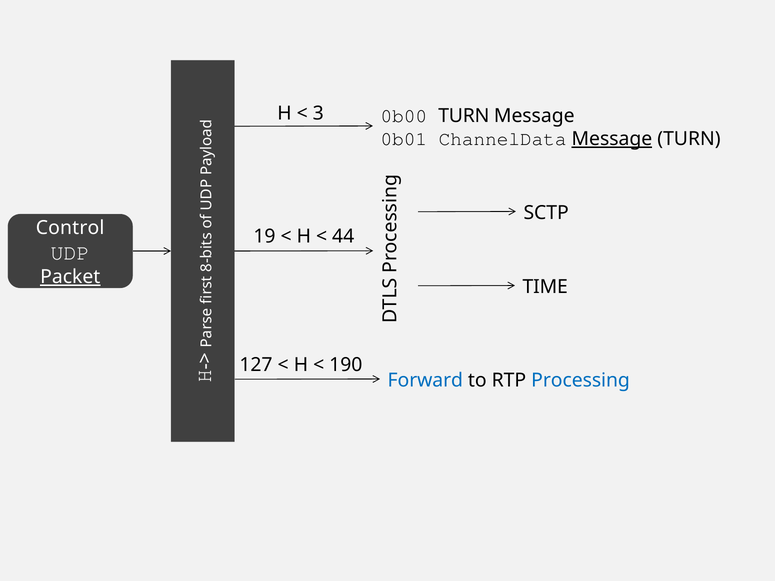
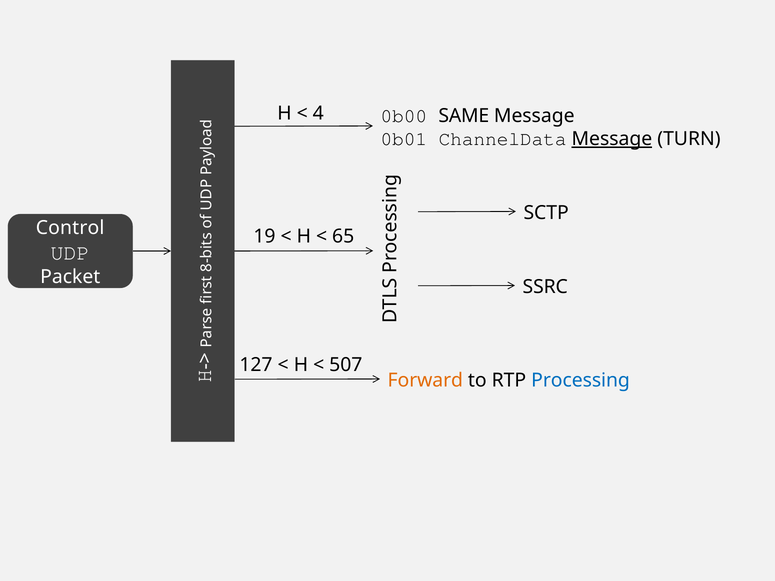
3: 3 -> 4
0b00 TURN: TURN -> SAME
44: 44 -> 65
Packet underline: present -> none
TIME: TIME -> SSRC
190: 190 -> 507
Forward colour: blue -> orange
